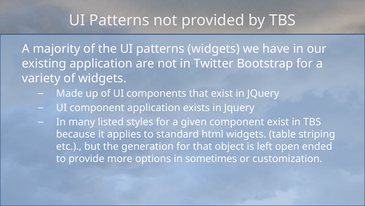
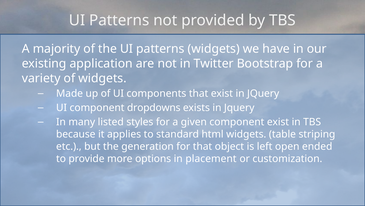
component application: application -> dropdowns
sometimes: sometimes -> placement
